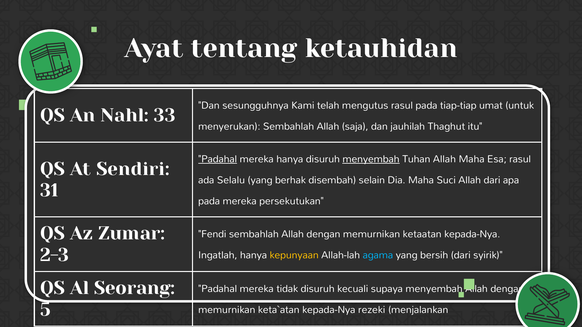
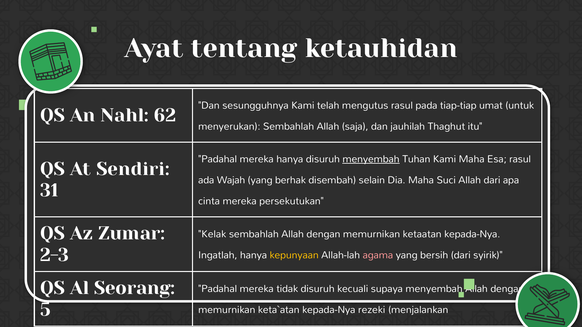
33: 33 -> 62
Padahal at (218, 159) underline: present -> none
Tuhan Allah: Allah -> Kami
Selalu: Selalu -> Wajah
pada at (209, 201): pada -> cinta
Fendi: Fendi -> Kelak
agama colour: light blue -> pink
